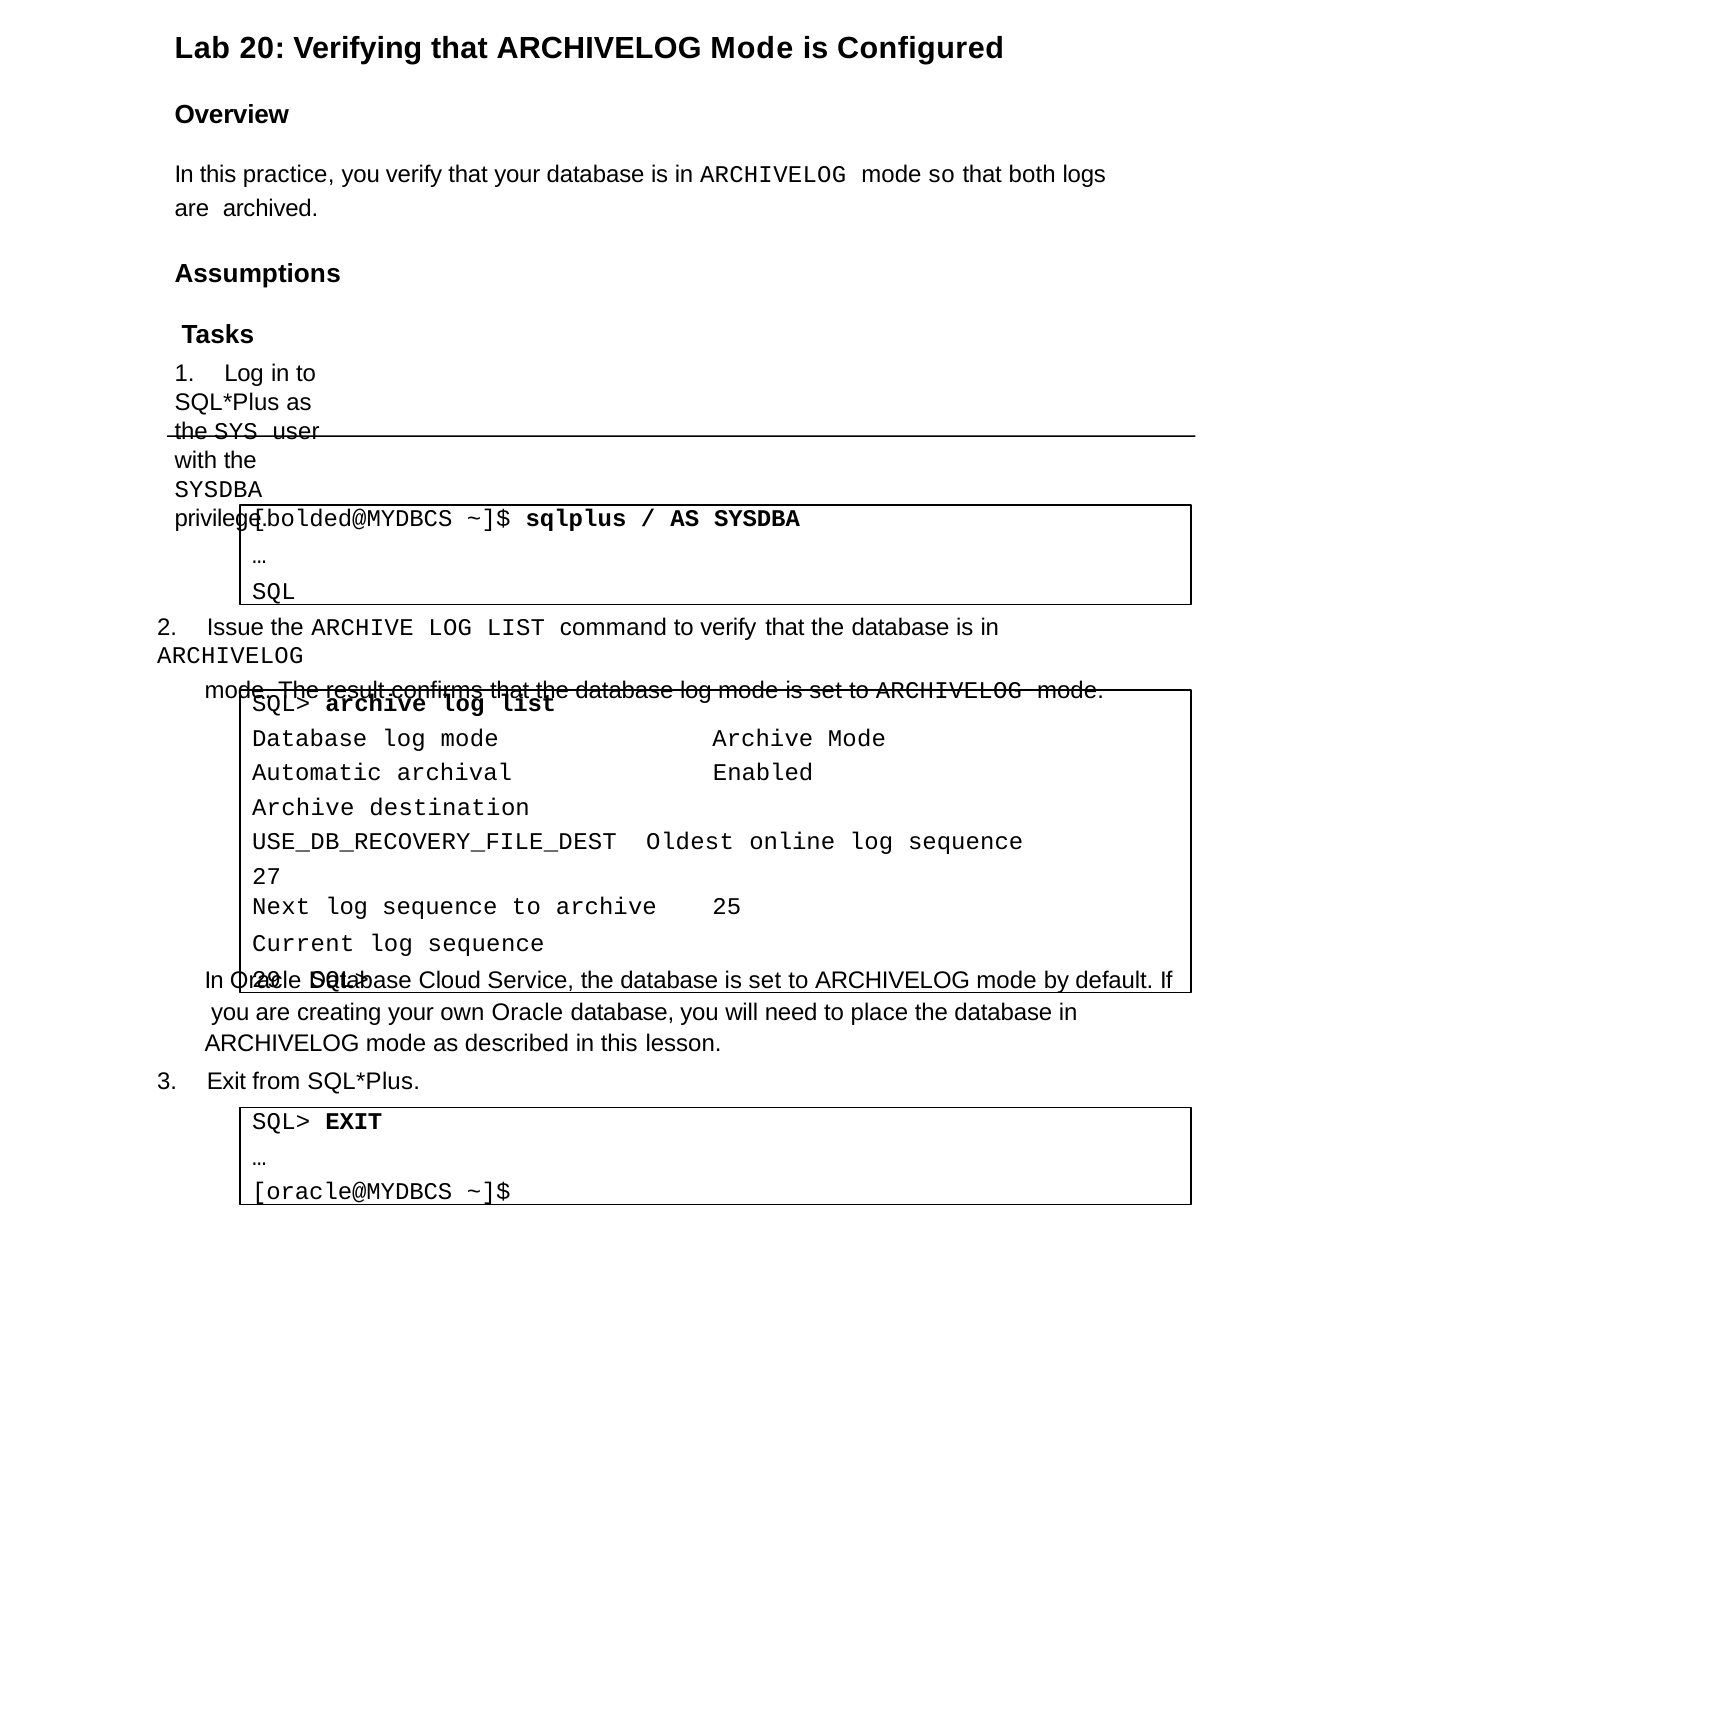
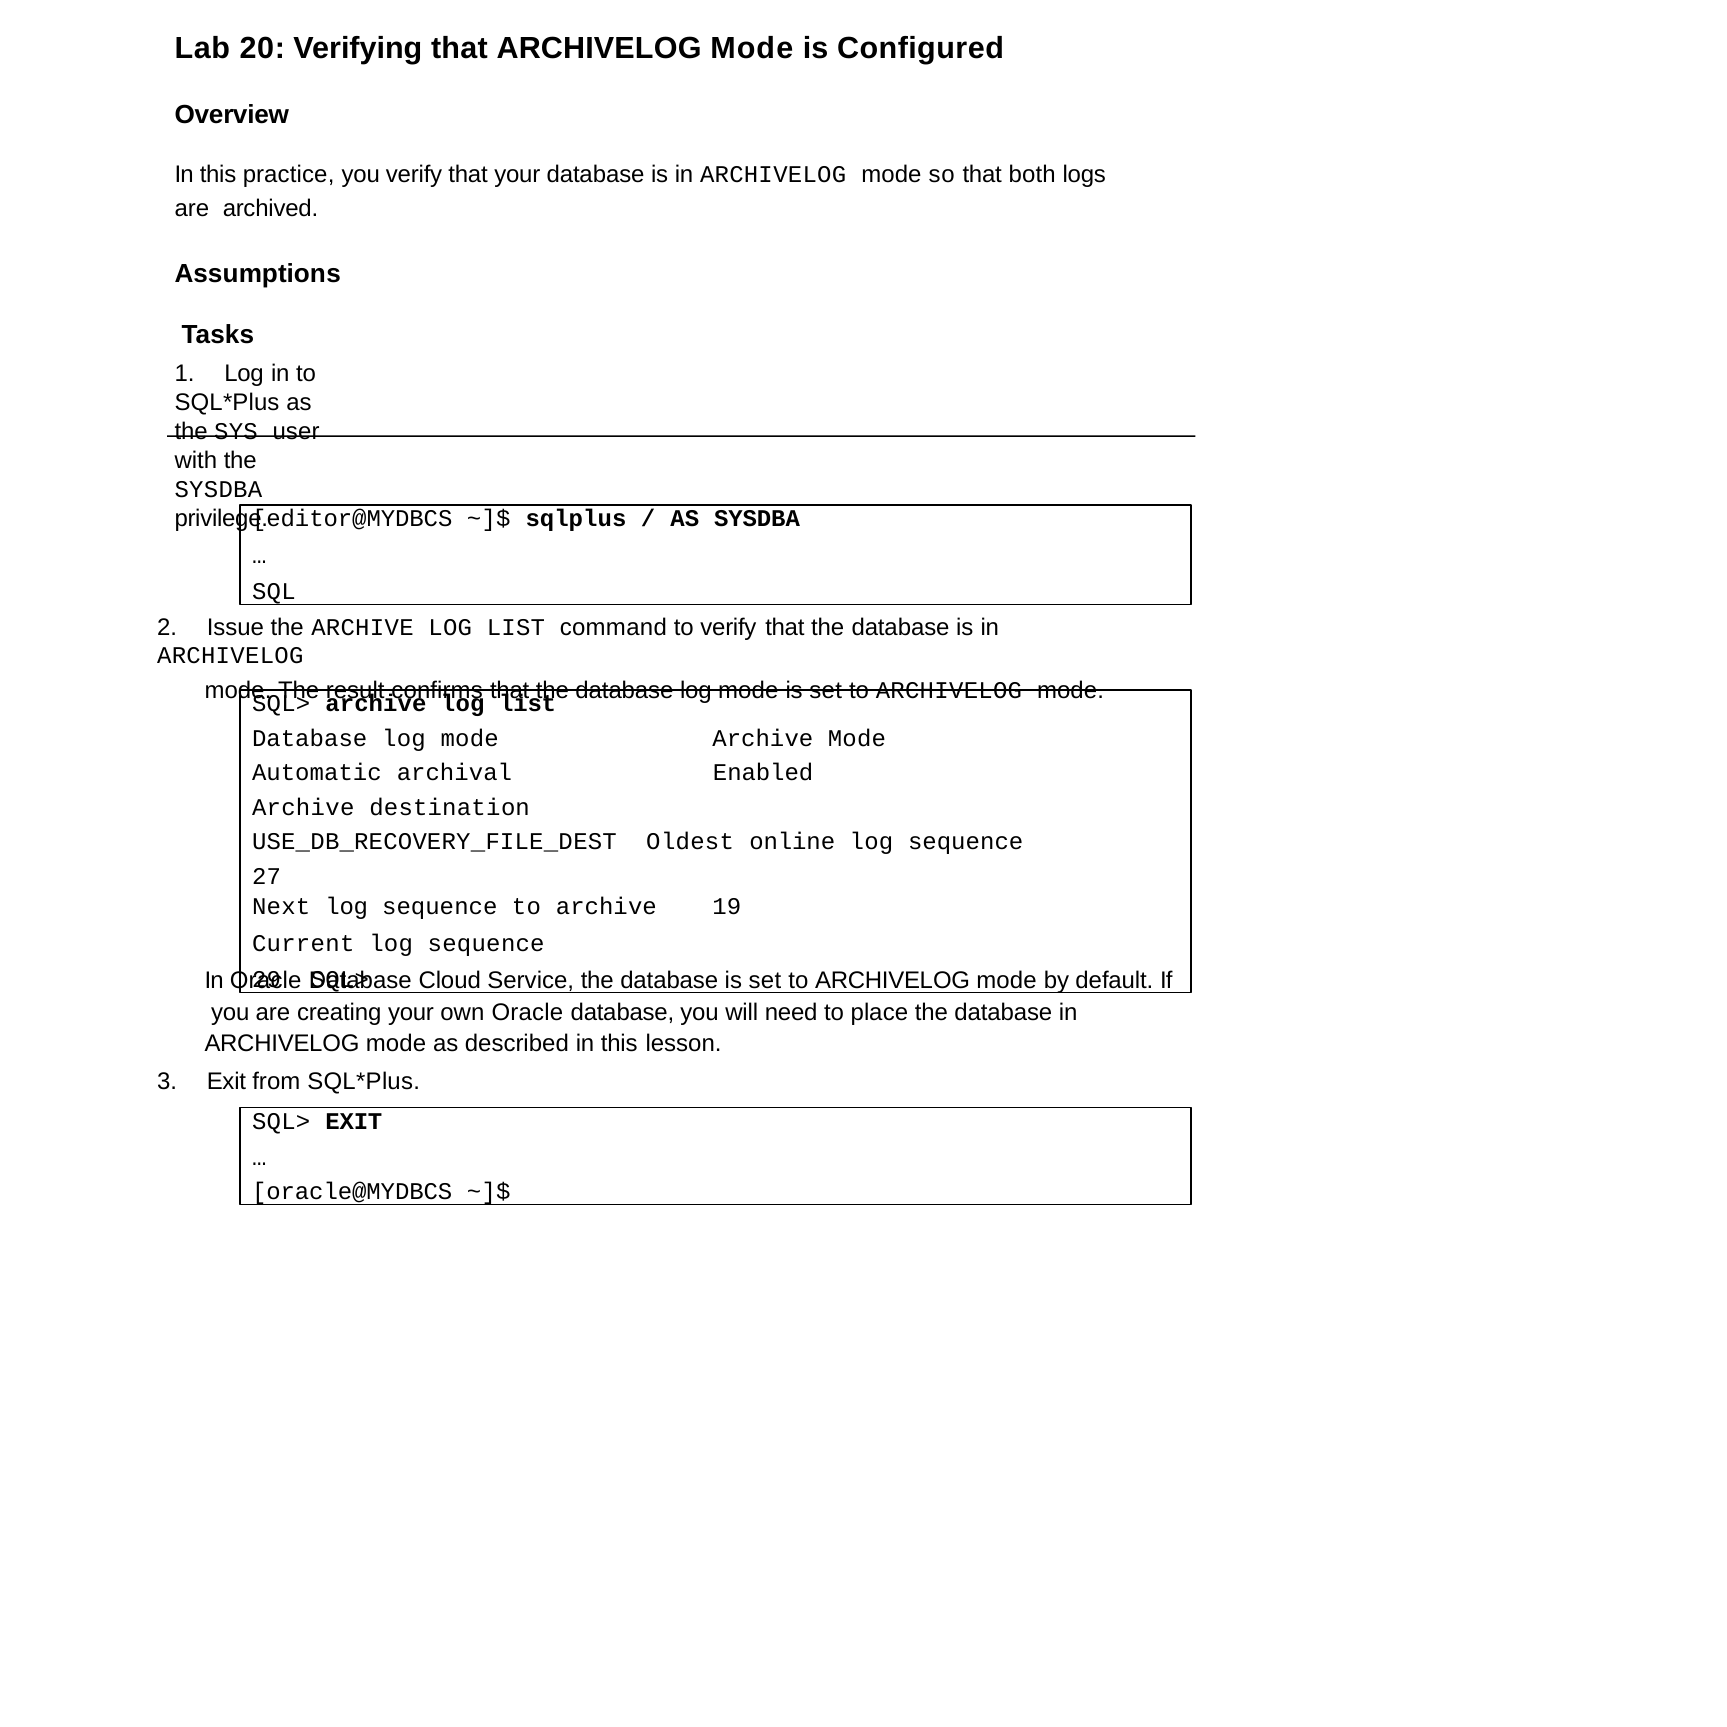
bolded@MYDBCS: bolded@MYDBCS -> editor@MYDBCS
25: 25 -> 19
